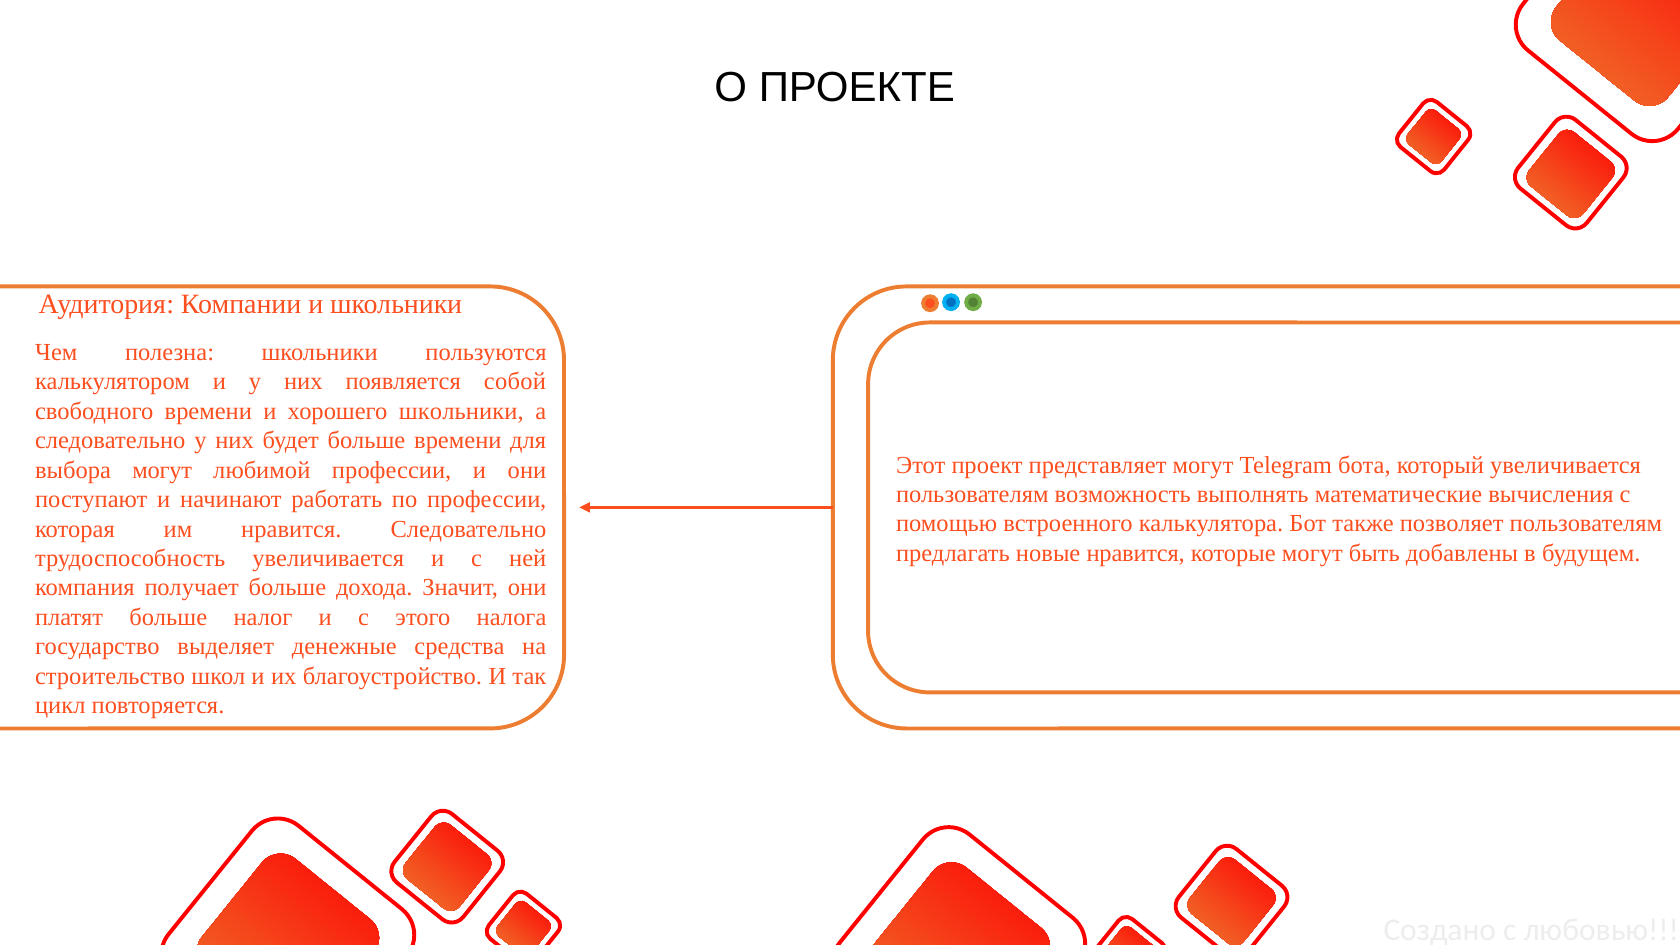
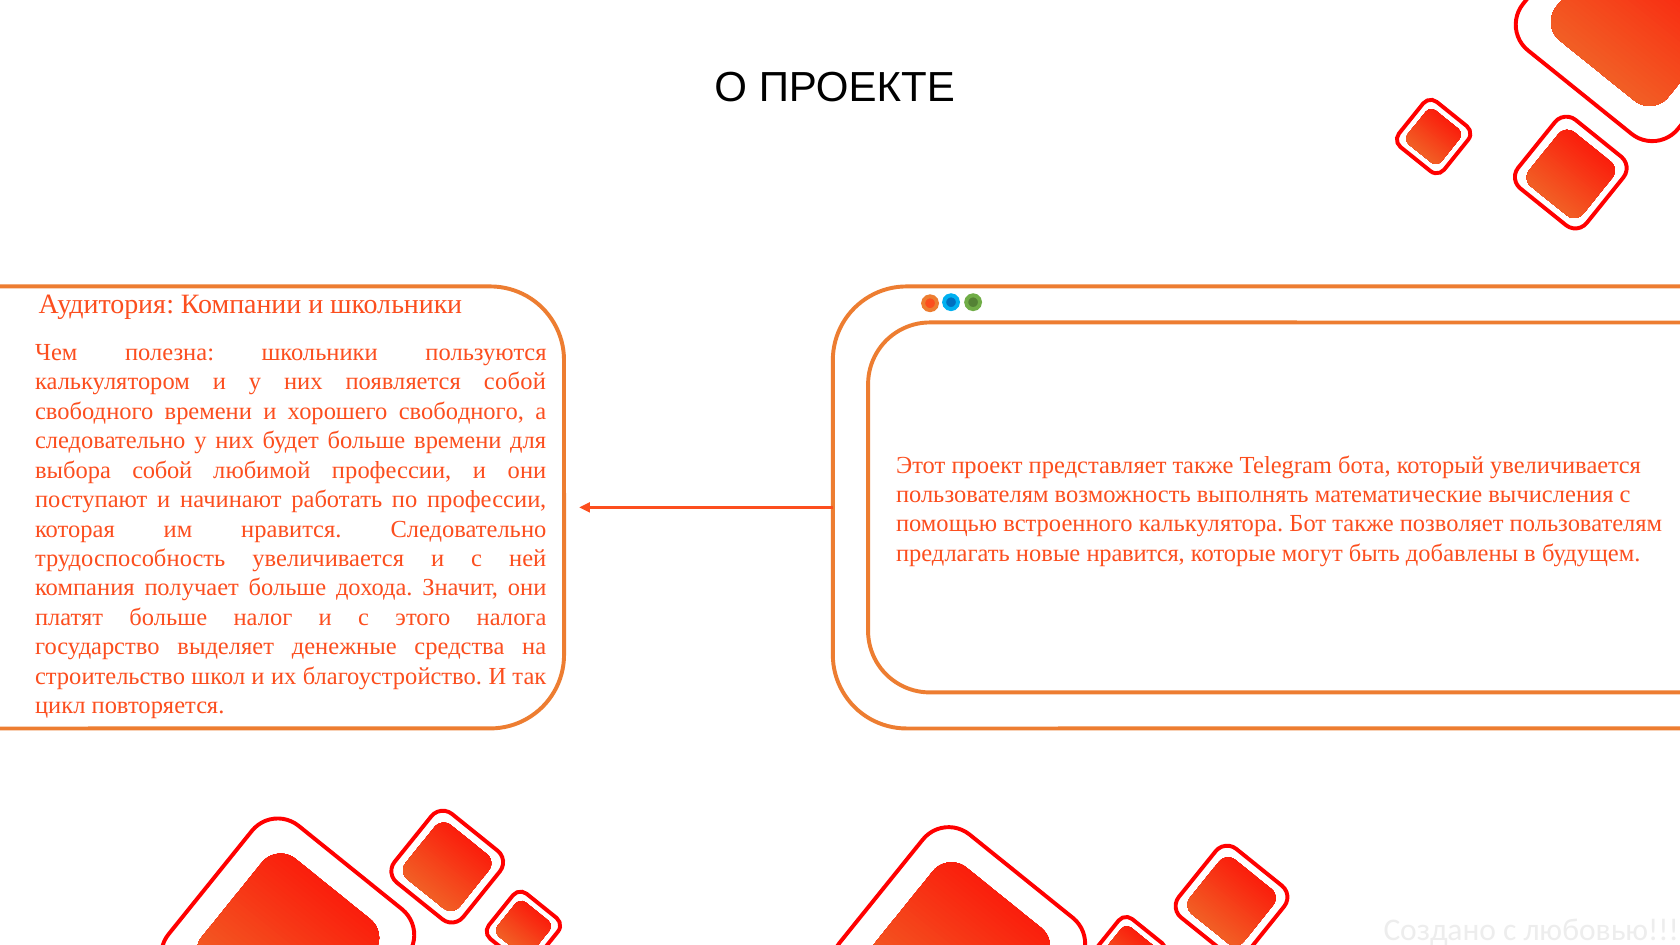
хорошего школьники: школьники -> свободного
представляет могут: могут -> также
выбора могут: могут -> собой
